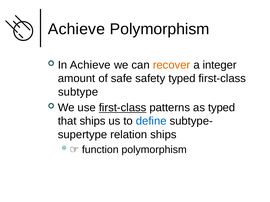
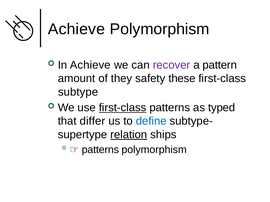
recover colour: orange -> purple
integer: integer -> pattern
safe: safe -> they
safety typed: typed -> these
that ships: ships -> differ
relation underline: none -> present
function at (100, 150): function -> patterns
